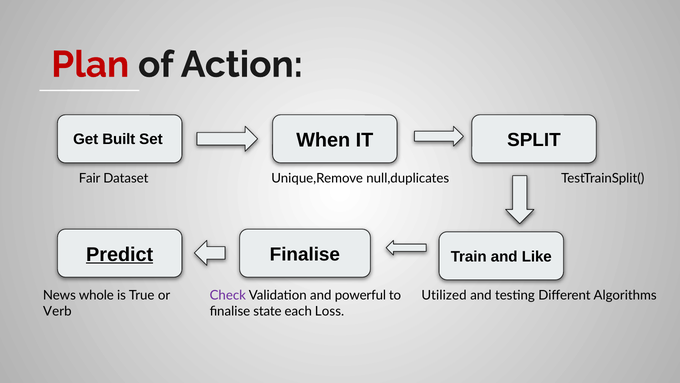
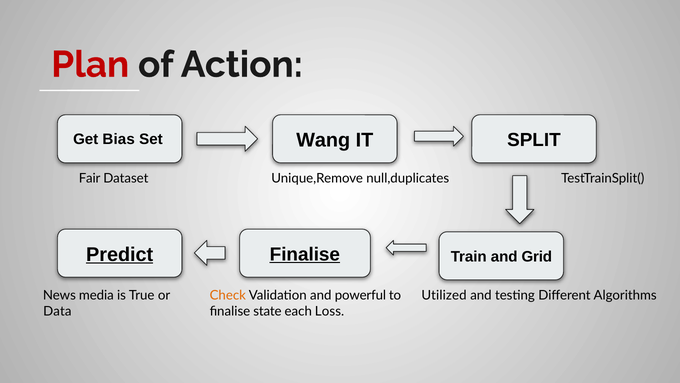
When: When -> Wang
Built: Built -> Bias
Finalise at (305, 254) underline: none -> present
Like: Like -> Grid
whole: whole -> media
Check colour: purple -> orange
Verb: Verb -> Data
